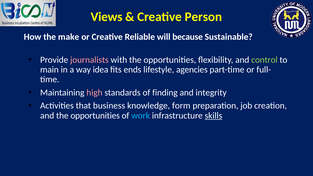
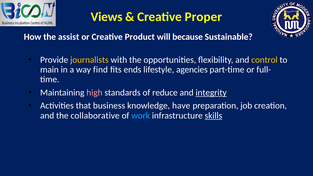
Person: Person -> Proper
make: make -> assist
Reliable: Reliable -> Product
journalists colour: pink -> yellow
control colour: light green -> yellow
idea: idea -> find
finding: finding -> reduce
integrity underline: none -> present
form: form -> have
and the opportunities: opportunities -> collaborative
